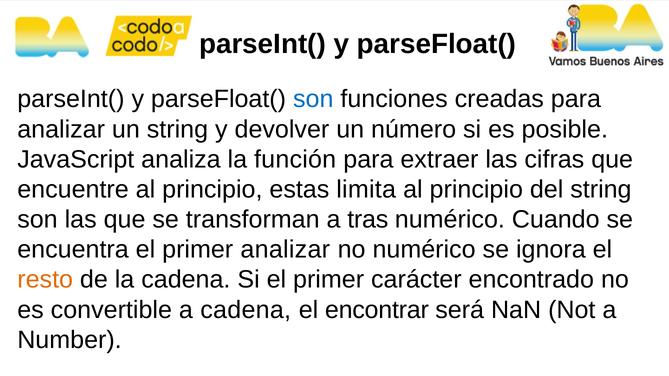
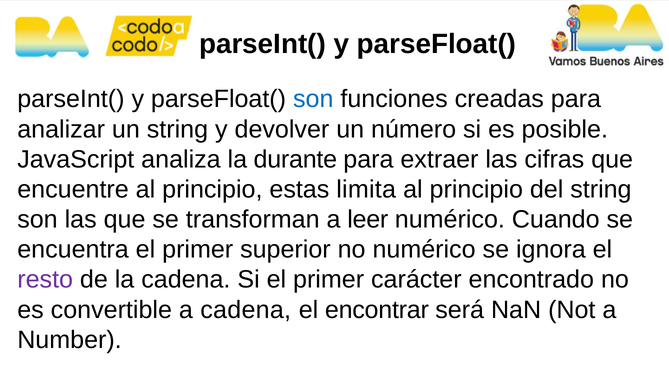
función: función -> durante
tras: tras -> leer
primer analizar: analizar -> superior
resto colour: orange -> purple
